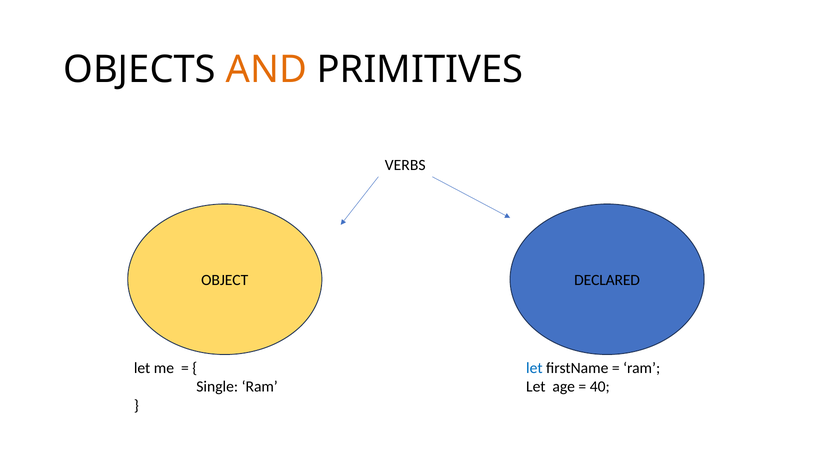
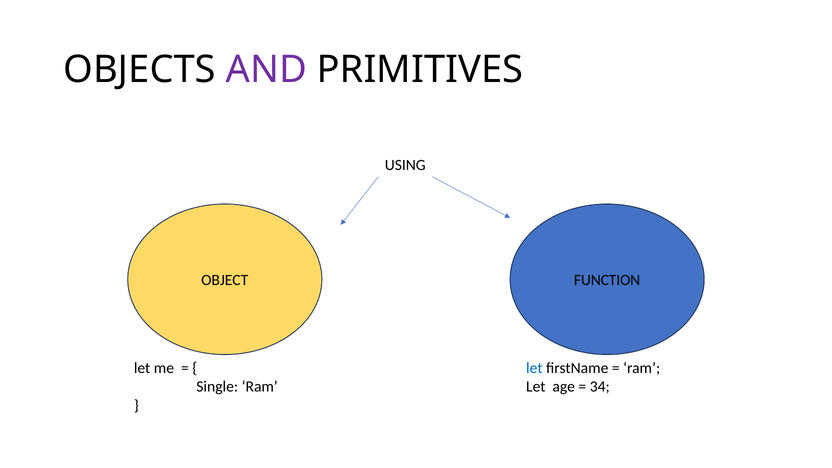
AND colour: orange -> purple
VERBS: VERBS -> USING
DECLARED: DECLARED -> FUNCTION
40: 40 -> 34
